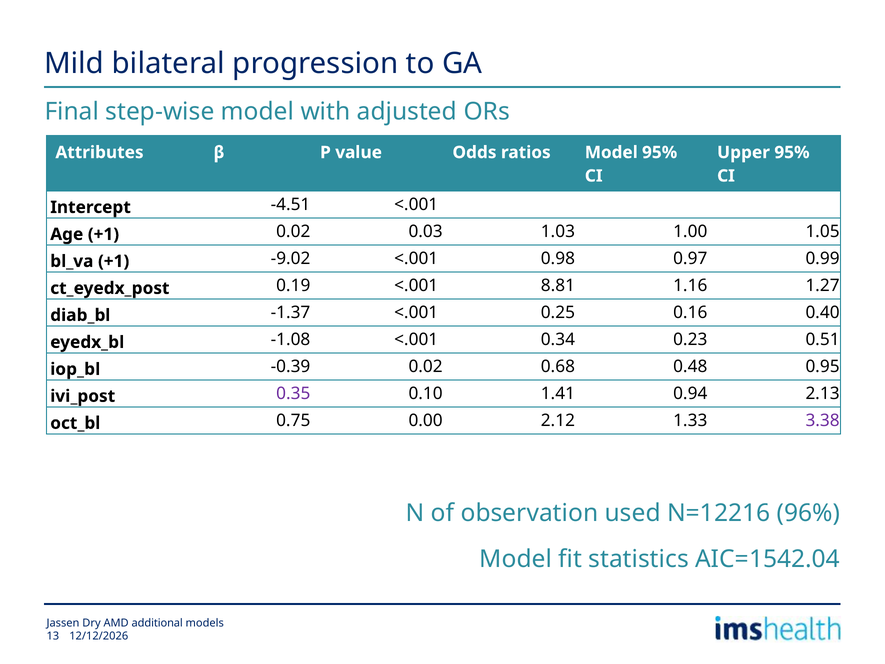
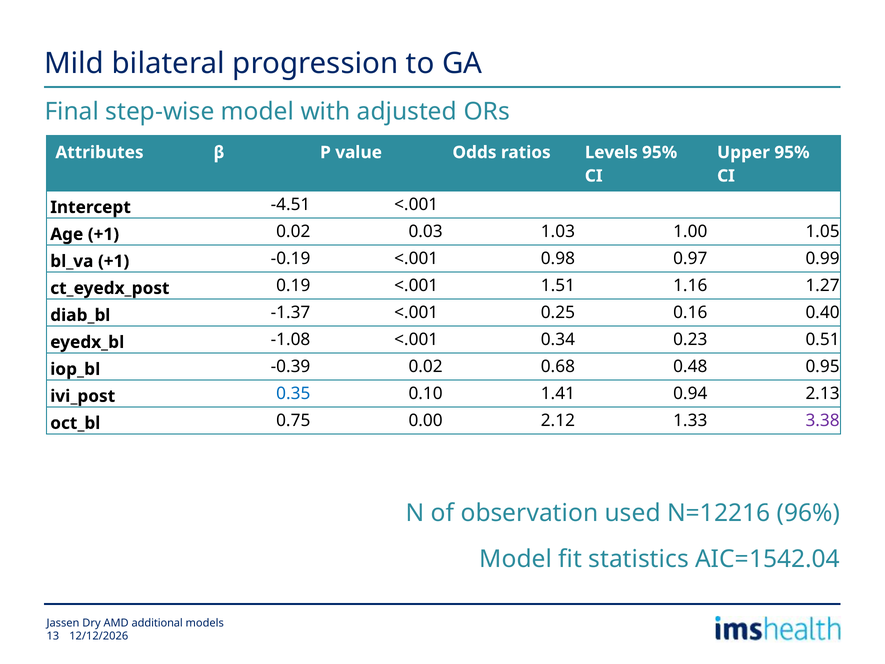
ratios Model: Model -> Levels
-9.02: -9.02 -> -0.19
8.81: 8.81 -> 1.51
0.35 colour: purple -> blue
